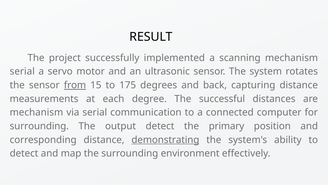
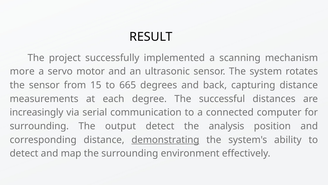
serial at (22, 71): serial -> more
from underline: present -> none
175: 175 -> 665
mechanism at (36, 112): mechanism -> increasingly
primary: primary -> analysis
